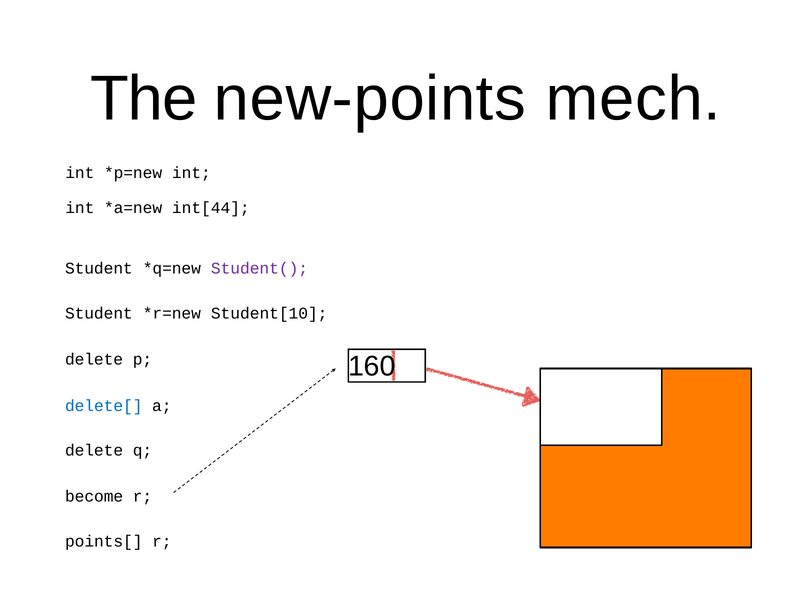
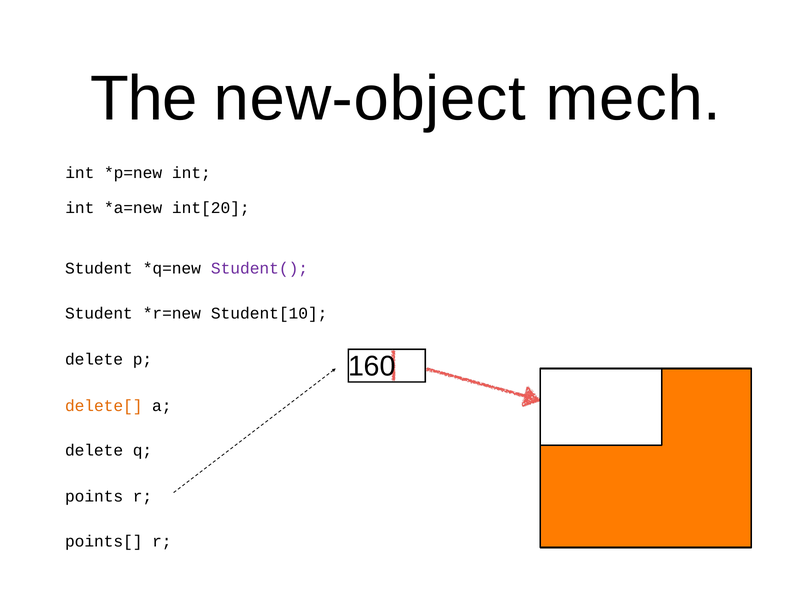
new-points: new-points -> new-object
int[44: int[44 -> int[20
delete[ colour: blue -> orange
become: become -> points
